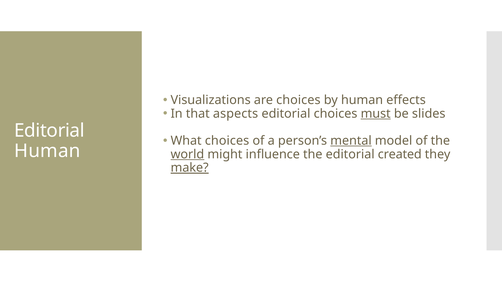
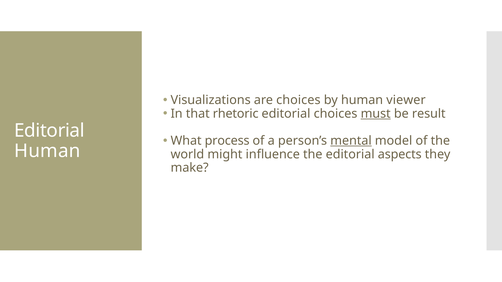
effects: effects -> viewer
aspects: aspects -> rhetoric
slides: slides -> result
What choices: choices -> process
world underline: present -> none
created: created -> aspects
make underline: present -> none
